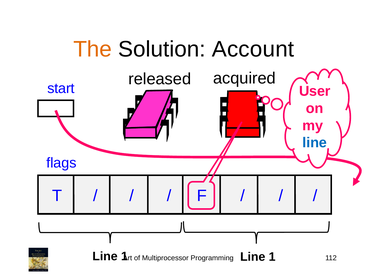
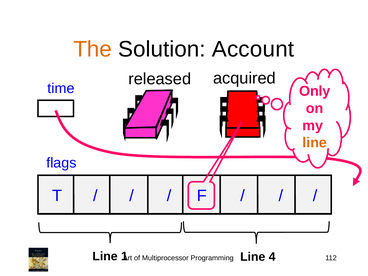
start: start -> time
User: User -> Only
line at (315, 143) colour: blue -> orange
1 at (272, 257): 1 -> 4
